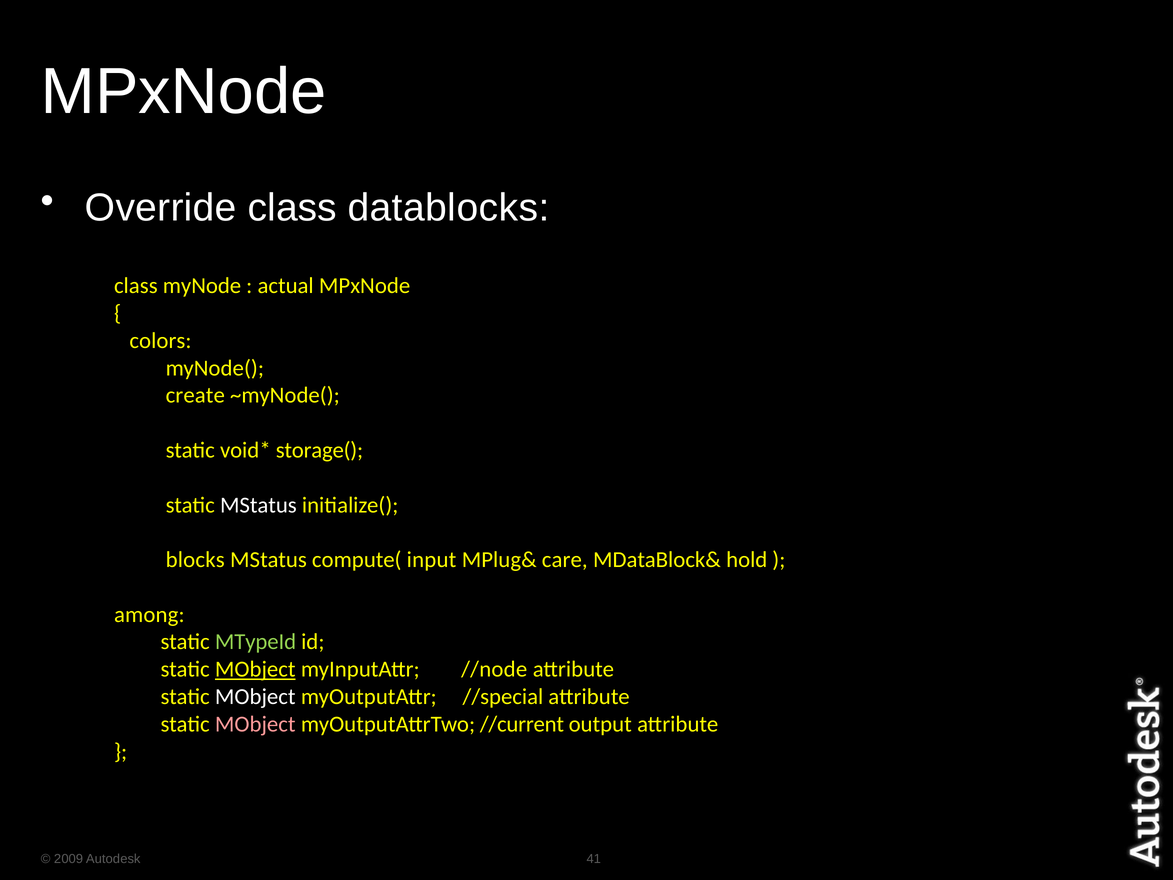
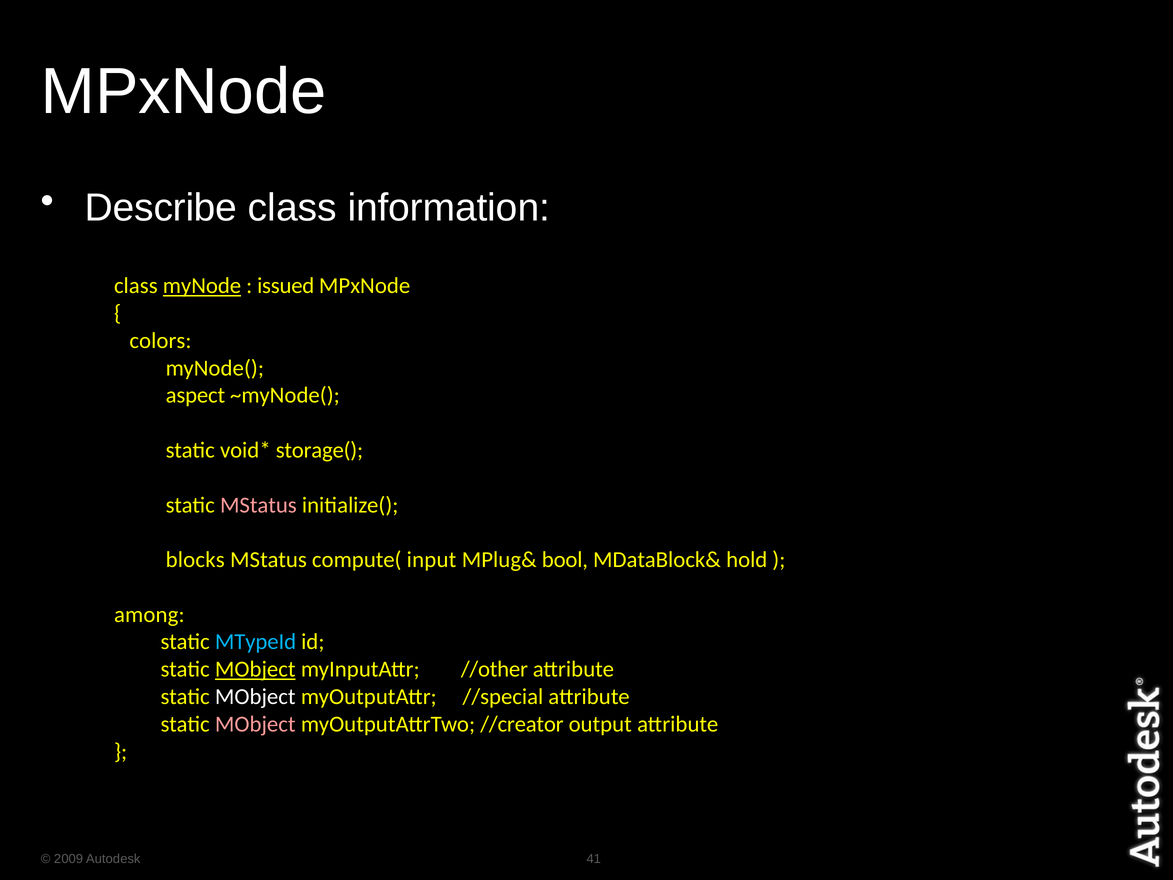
Override: Override -> Describe
datablocks: datablocks -> information
myNode underline: none -> present
actual: actual -> issued
create: create -> aspect
MStatus at (258, 505) colour: white -> pink
care: care -> bool
MTypeId colour: light green -> light blue
//node: //node -> //other
//current: //current -> //creator
